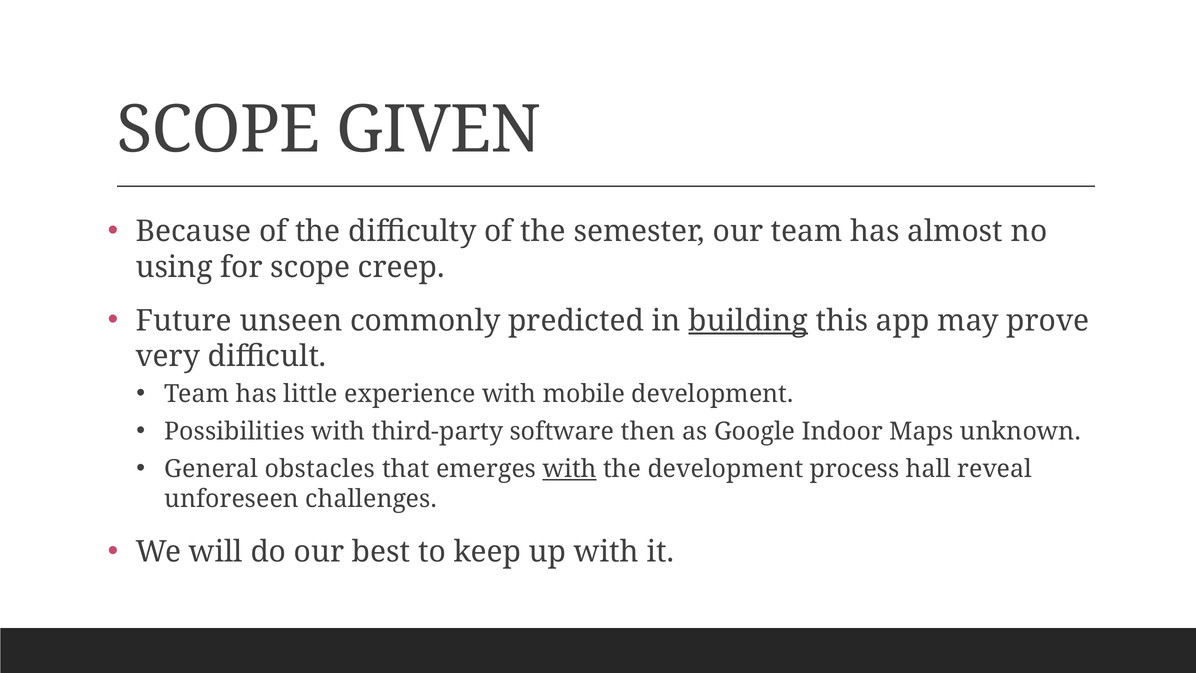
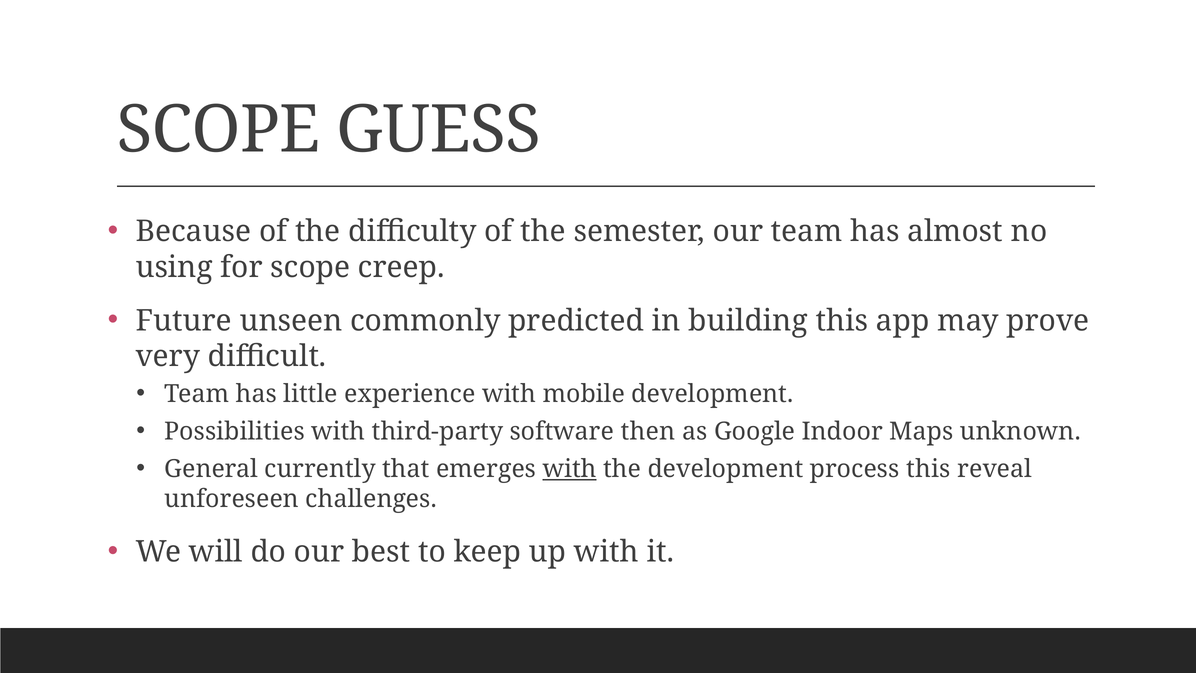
GIVEN: GIVEN -> GUESS
building underline: present -> none
obstacles: obstacles -> currently
process hall: hall -> this
